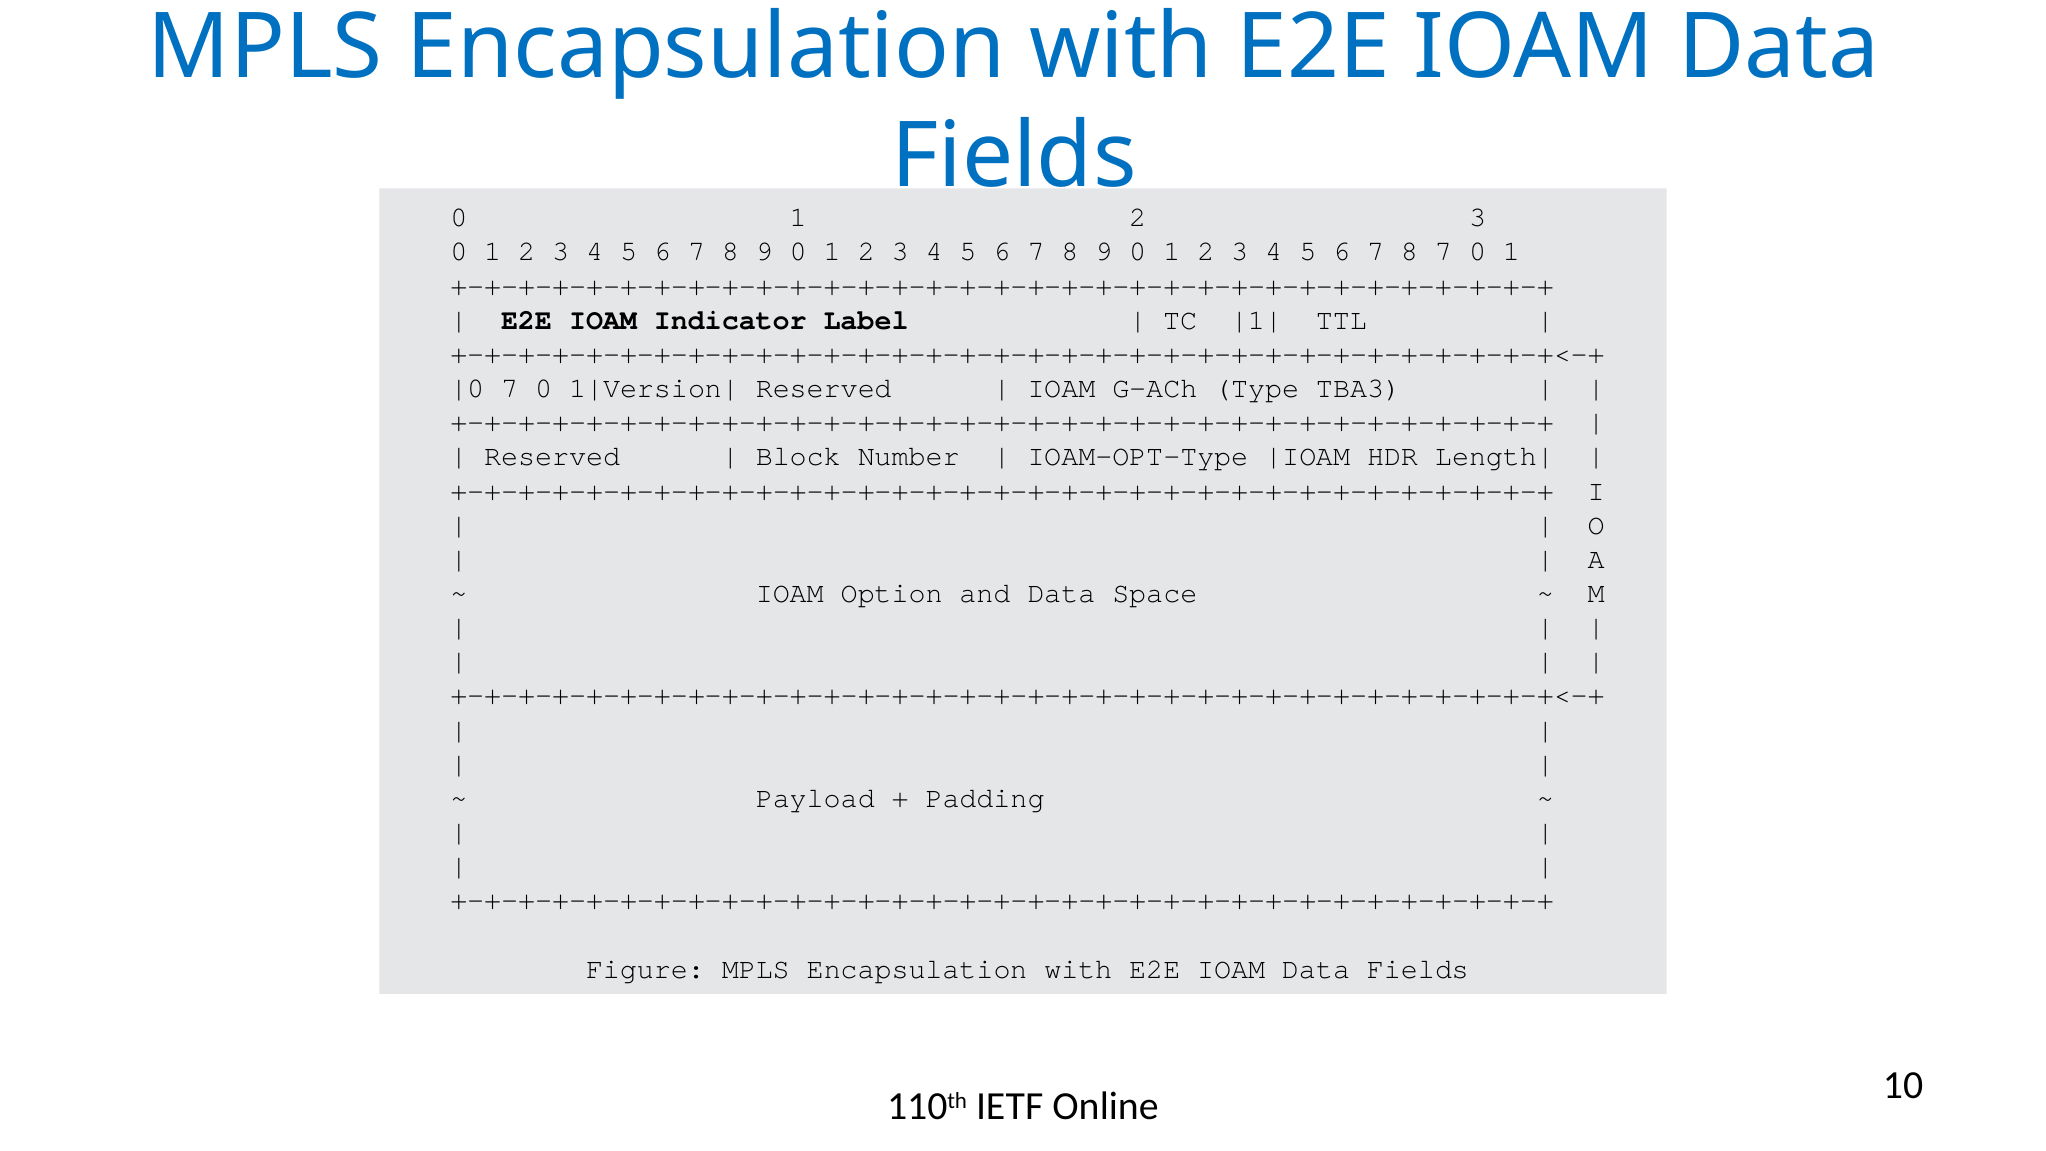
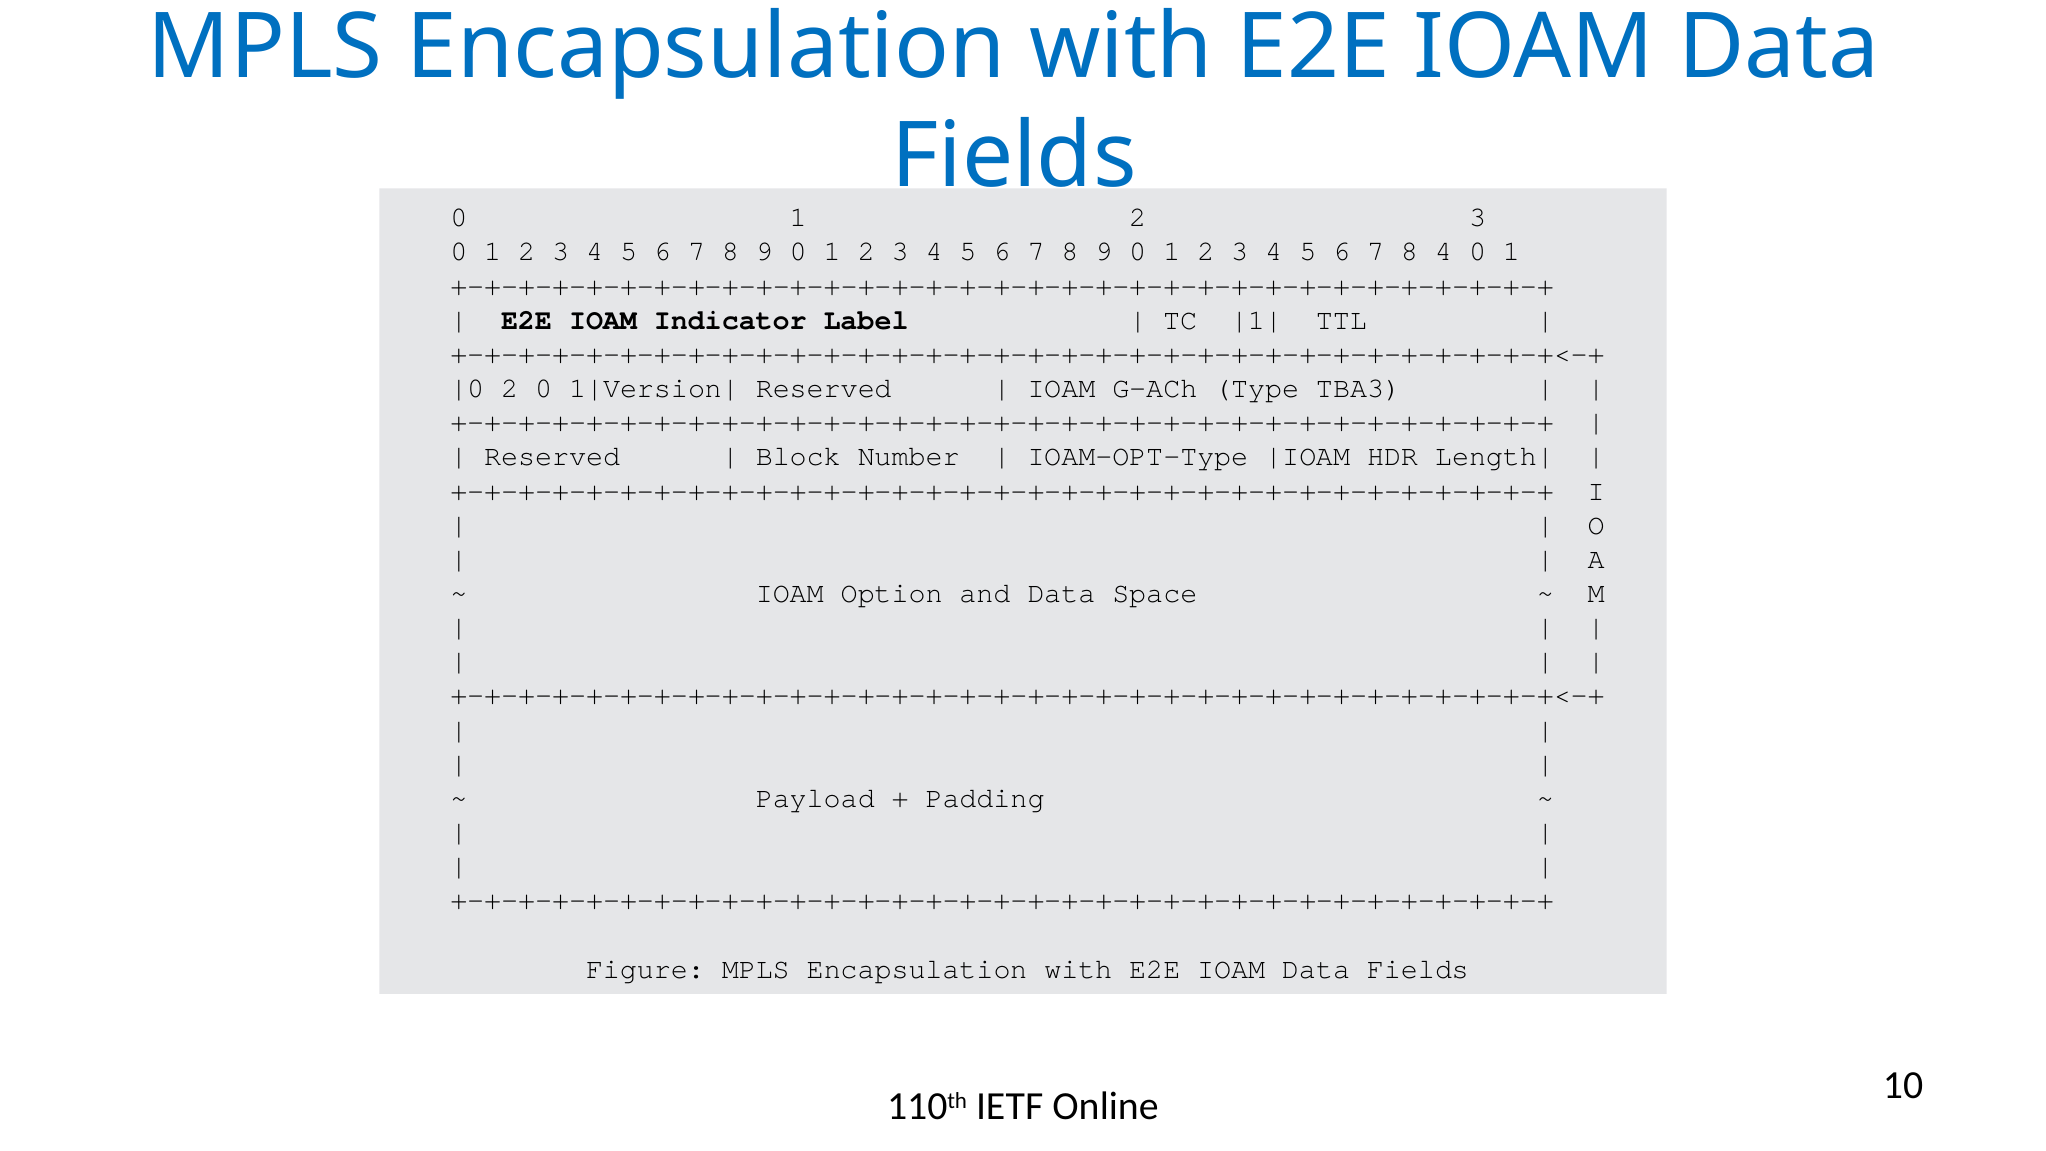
8 7: 7 -> 4
7 at (510, 388): 7 -> 2
